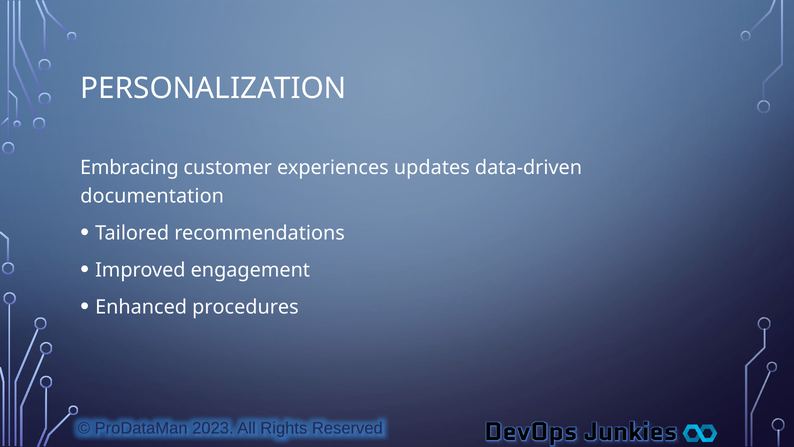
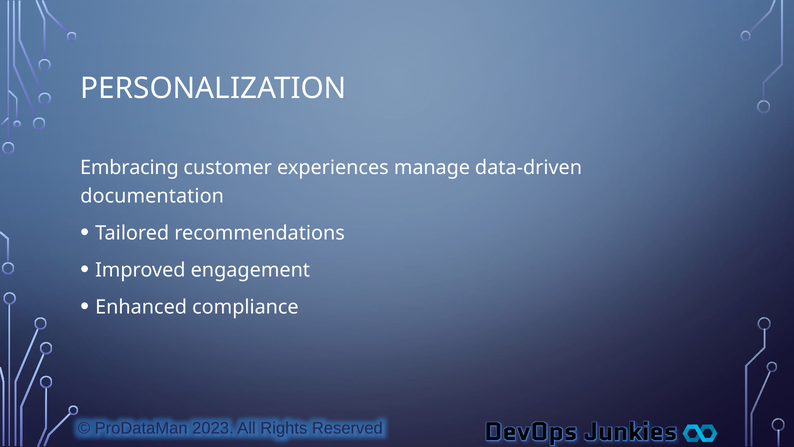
updates: updates -> manage
procedures: procedures -> compliance
